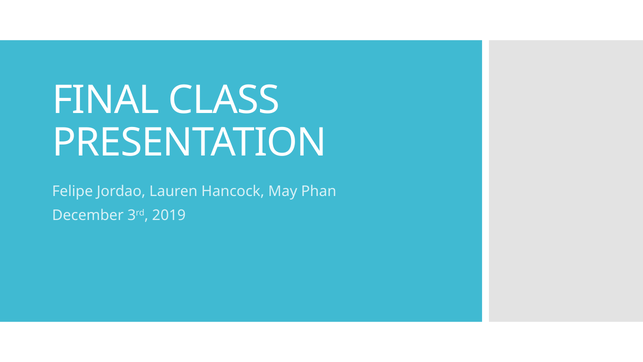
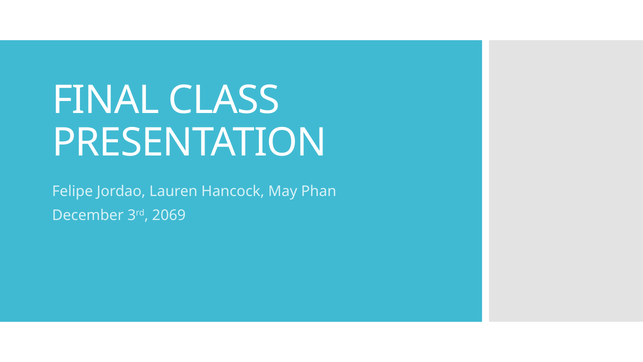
2019: 2019 -> 2069
